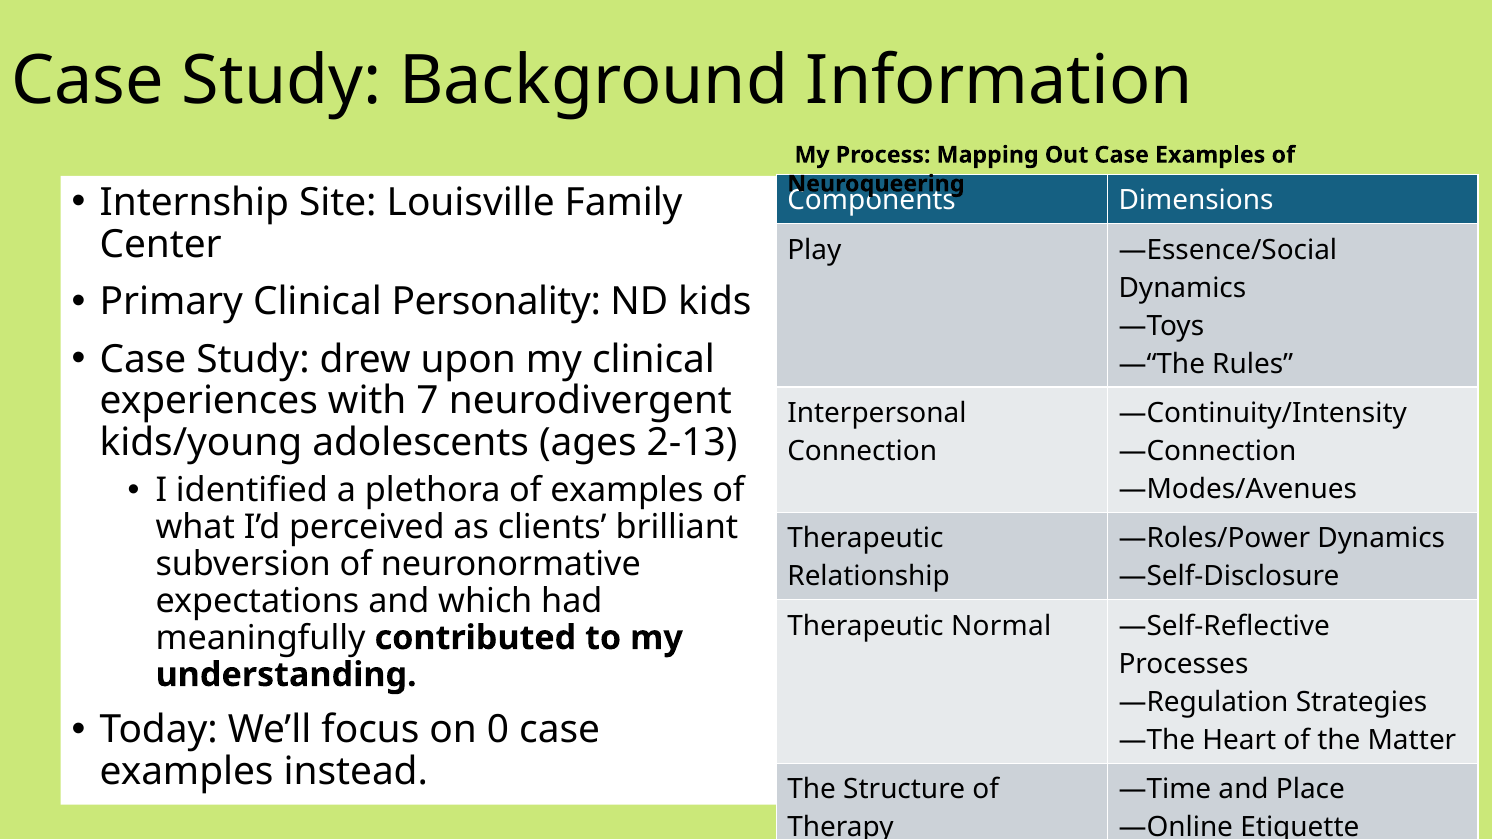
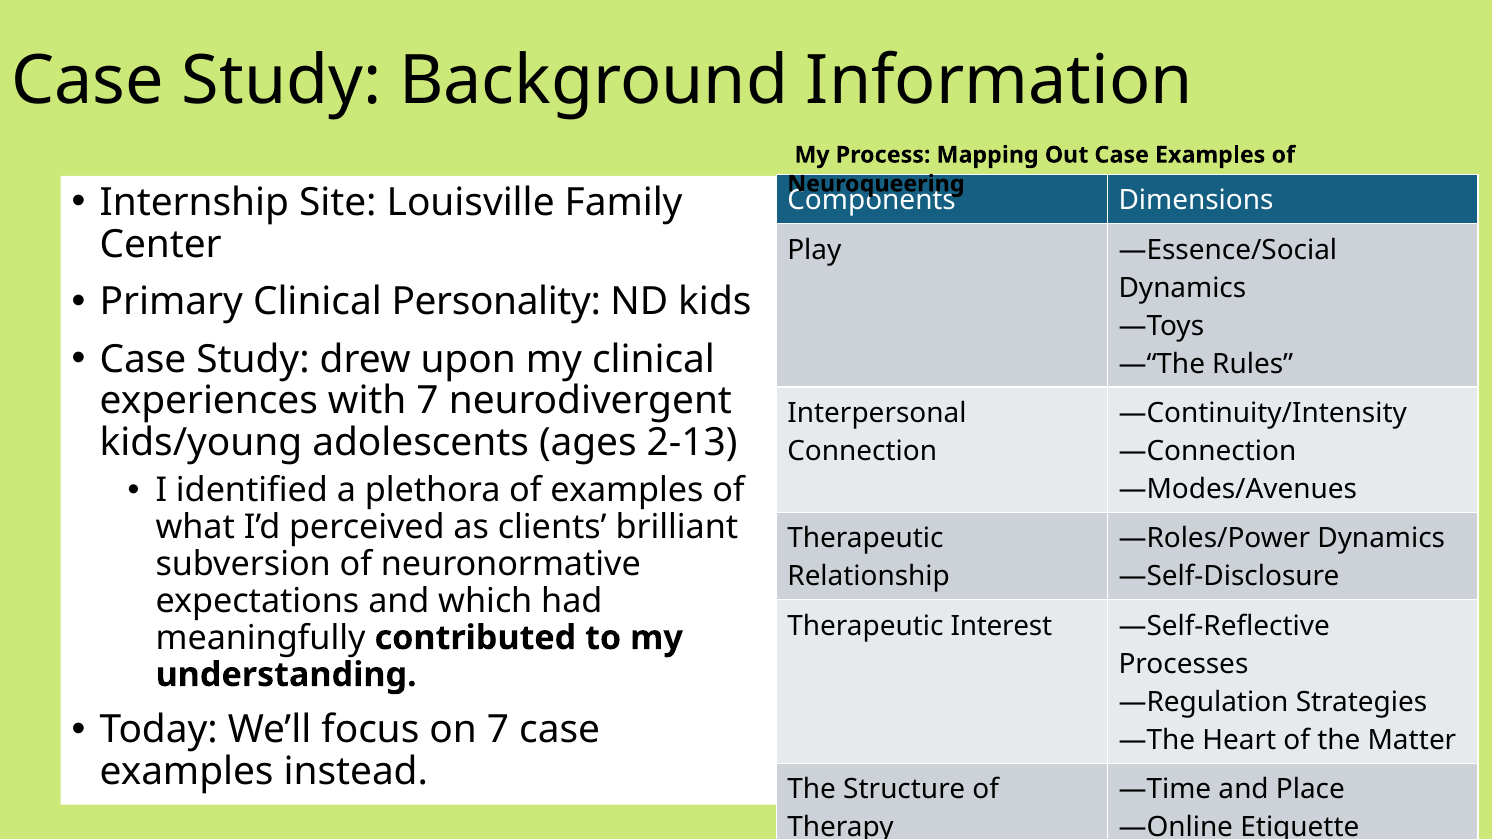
Normal: Normal -> Interest
on 0: 0 -> 7
